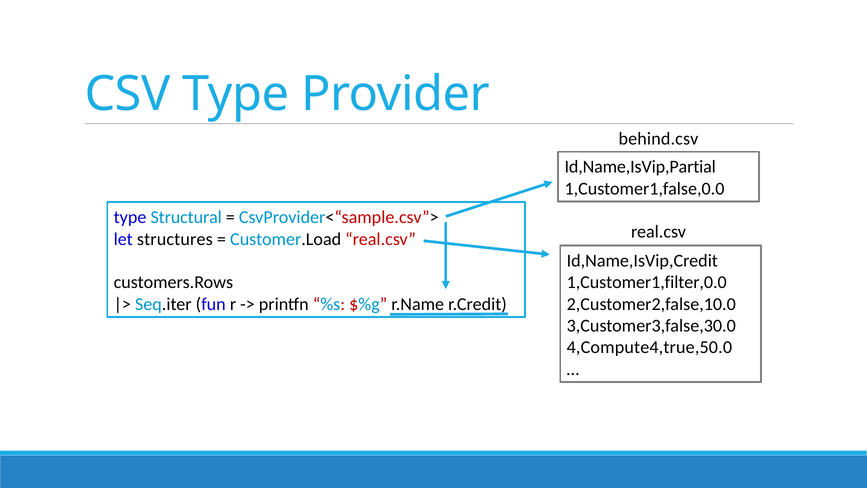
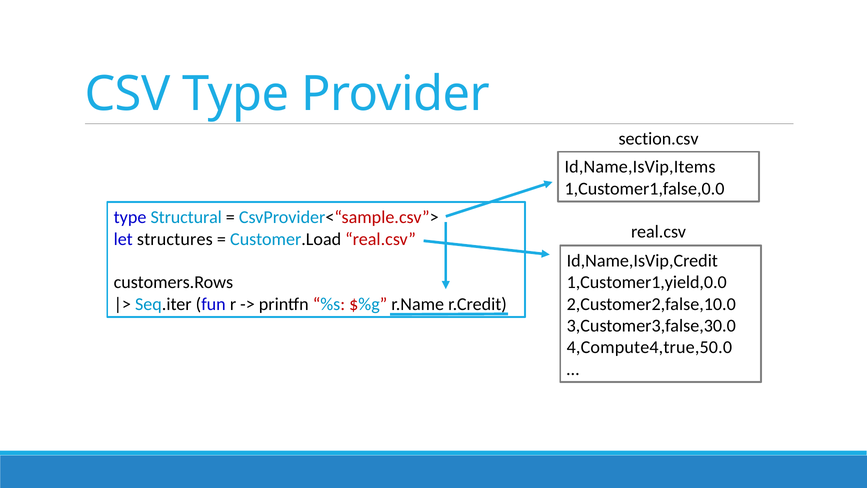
behind.csv: behind.csv -> section.csv
Id,Name,IsVip,Partial: Id,Name,IsVip,Partial -> Id,Name,IsVip,Items
1,Customer1,filter,0.0: 1,Customer1,filter,0.0 -> 1,Customer1,yield,0.0
